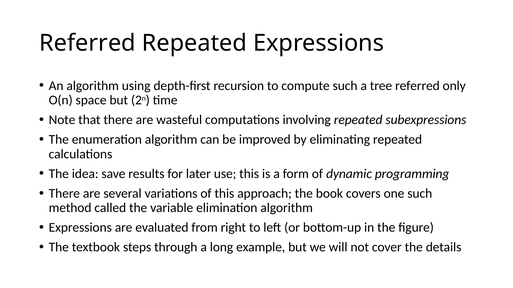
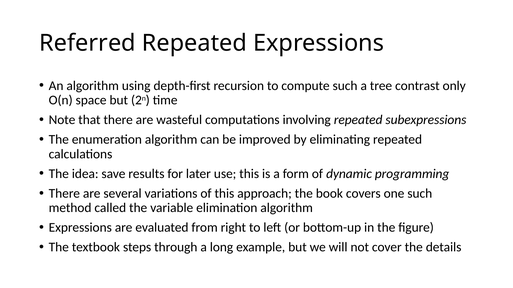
tree referred: referred -> contrast
